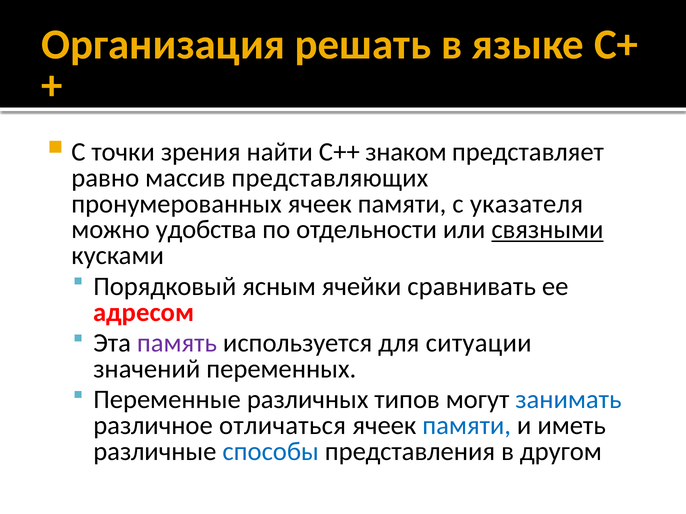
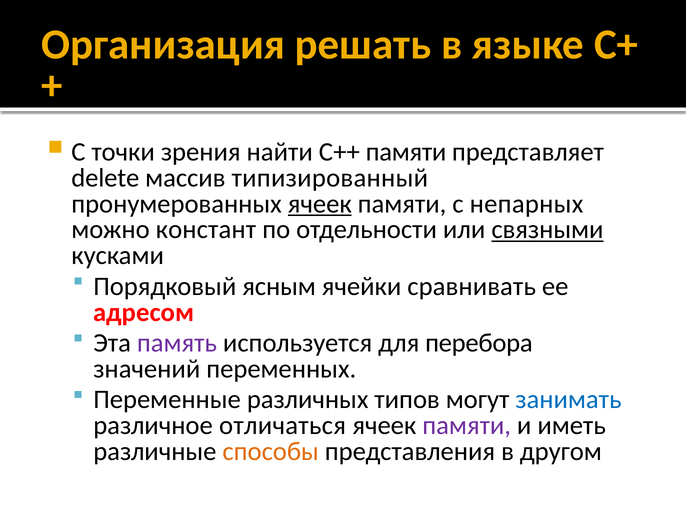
С++ знаком: знаком -> памяти
равно: равно -> delete
представляющих: представляющих -> типизированный
ячеек at (320, 204) underline: none -> present
указателя: указателя -> непарных
удобства: удобства -> констант
ситуации: ситуации -> перебора
памяти at (467, 426) colour: blue -> purple
способы colour: blue -> orange
